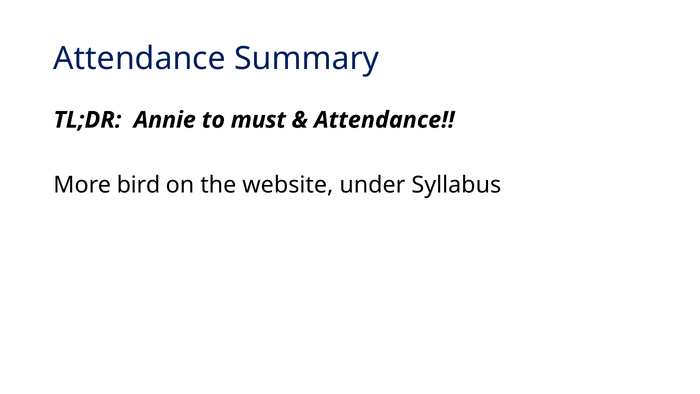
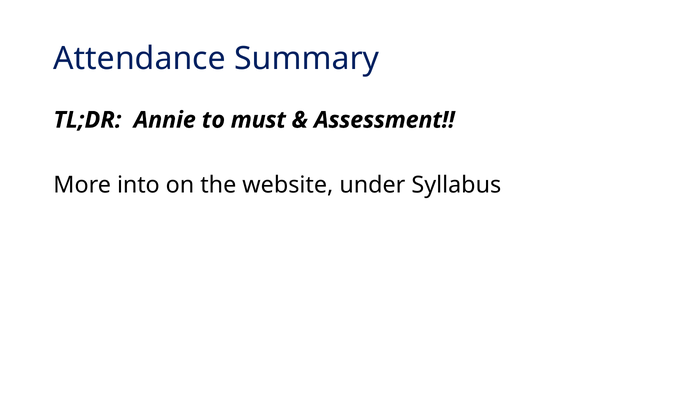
Attendance at (384, 120): Attendance -> Assessment
bird: bird -> into
